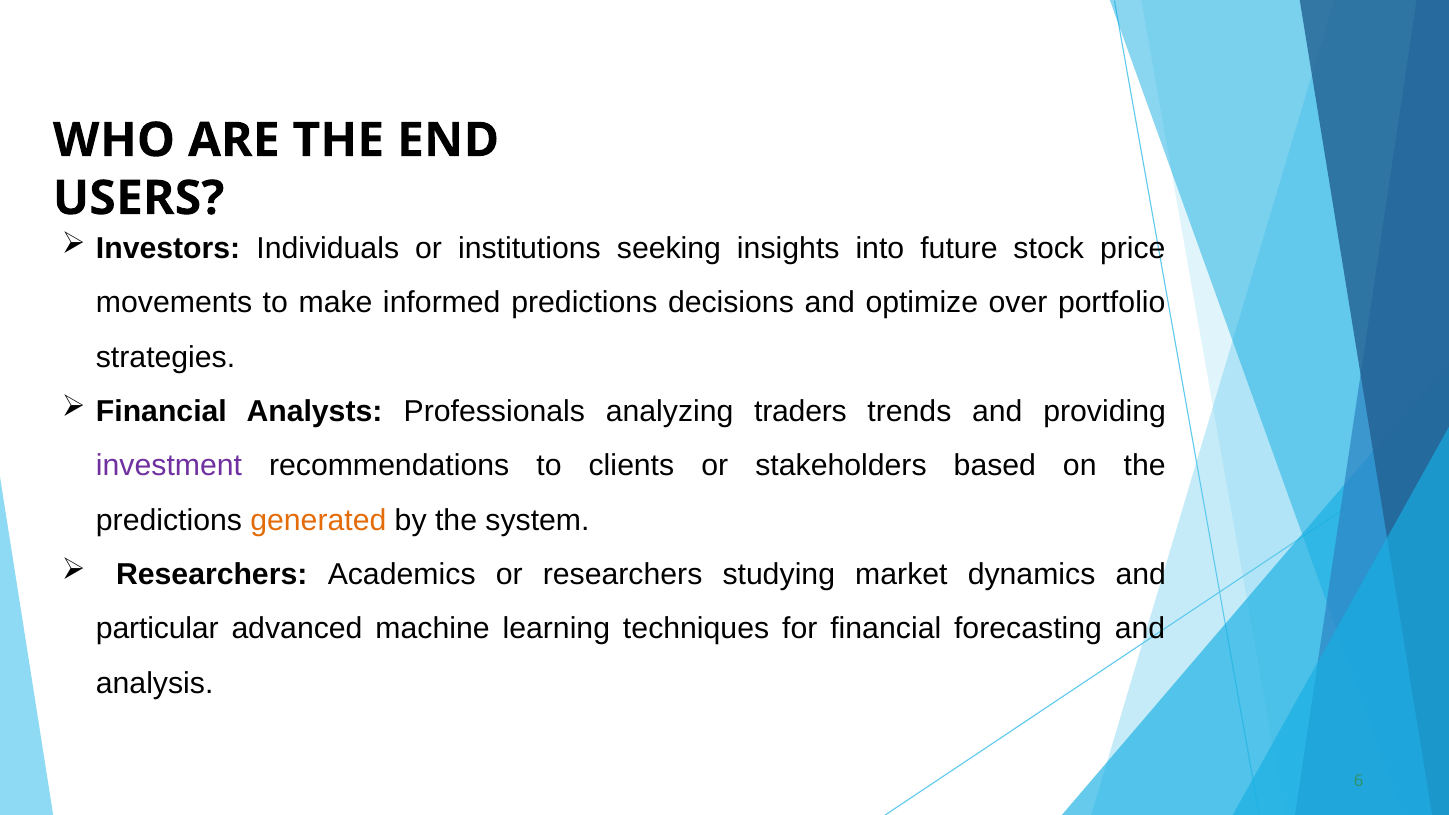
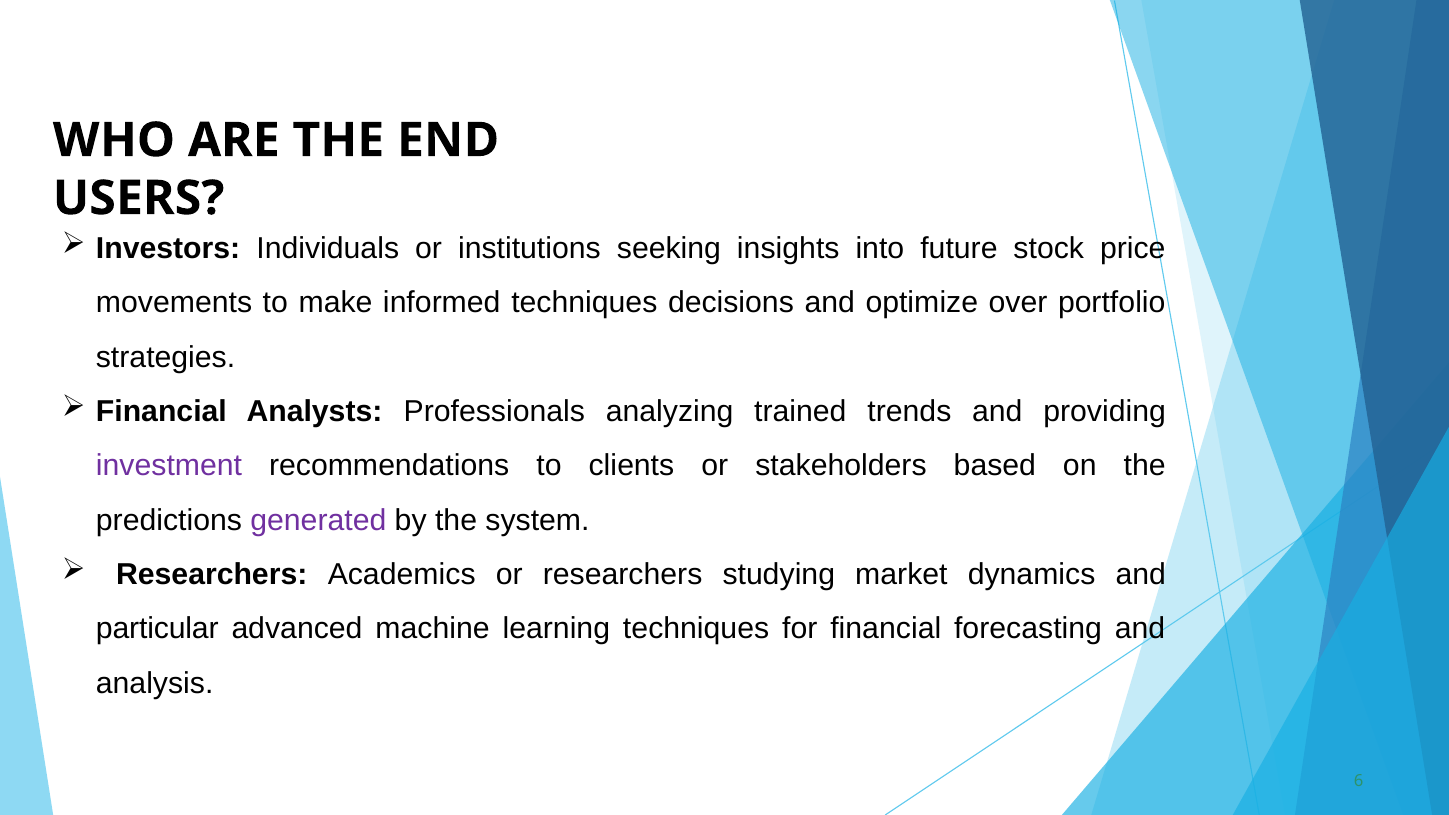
informed predictions: predictions -> techniques
traders: traders -> trained
generated colour: orange -> purple
